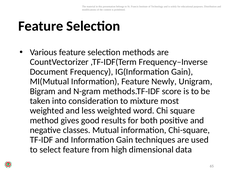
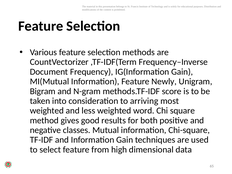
mixture: mixture -> arriving
